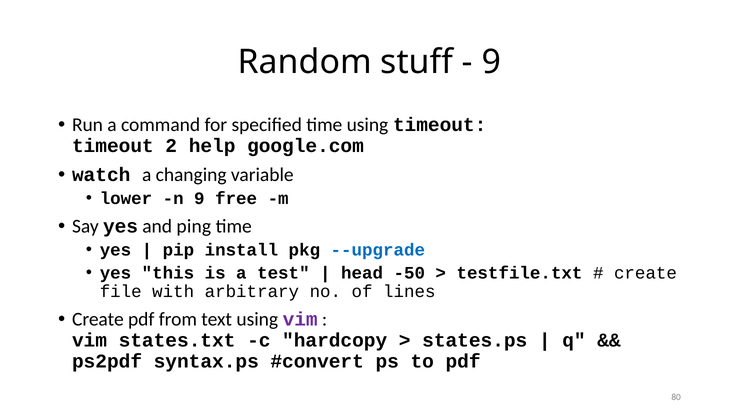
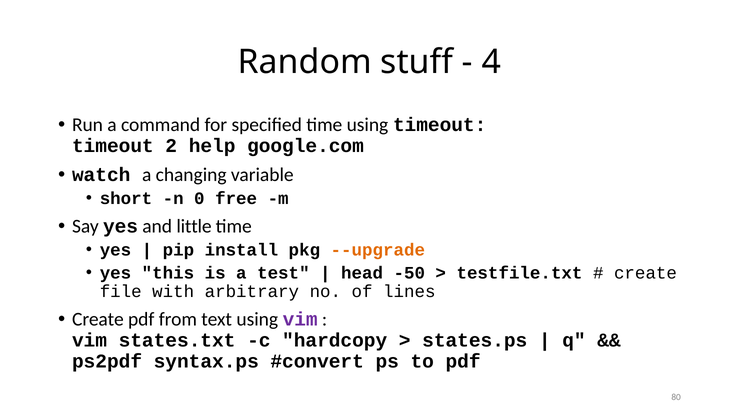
9 at (491, 62): 9 -> 4
lower: lower -> short
n 9: 9 -> 0
ping: ping -> little
--upgrade colour: blue -> orange
